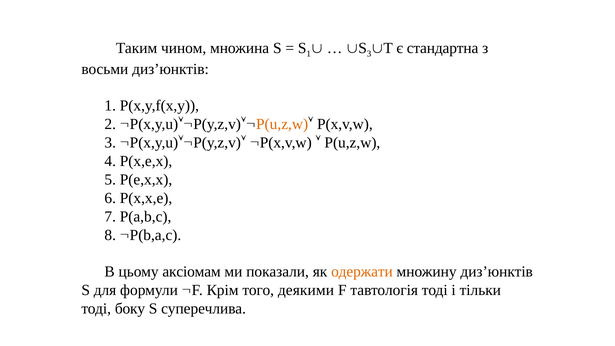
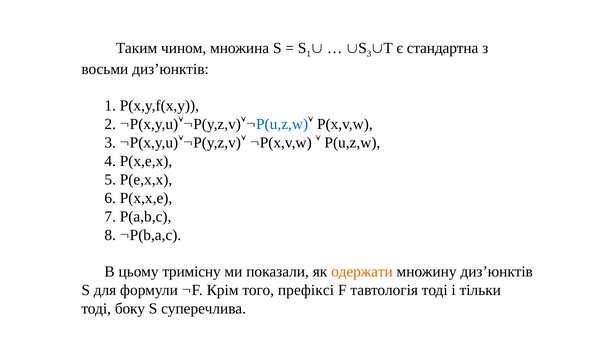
P(u,z,w at (282, 124) colour: orange -> blue
аксіомам: аксіомам -> тримісну
деякими: деякими -> префіксі
